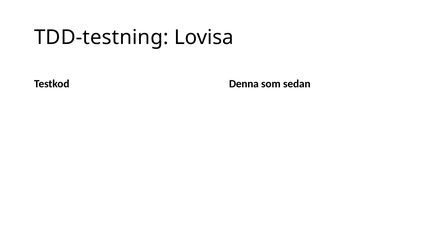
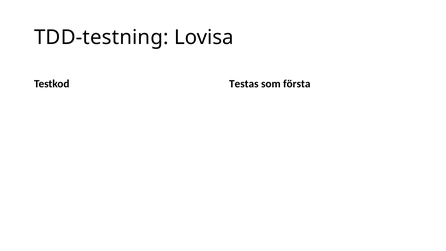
Denna: Denna -> Testas
sedan: sedan -> första
